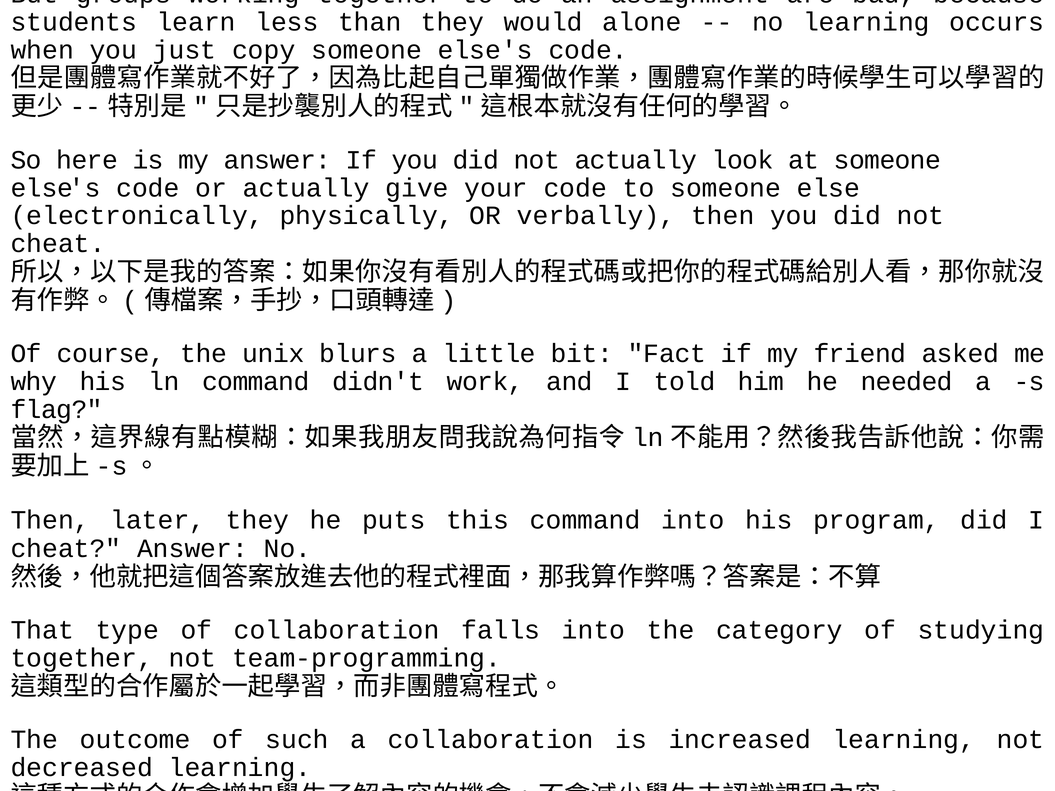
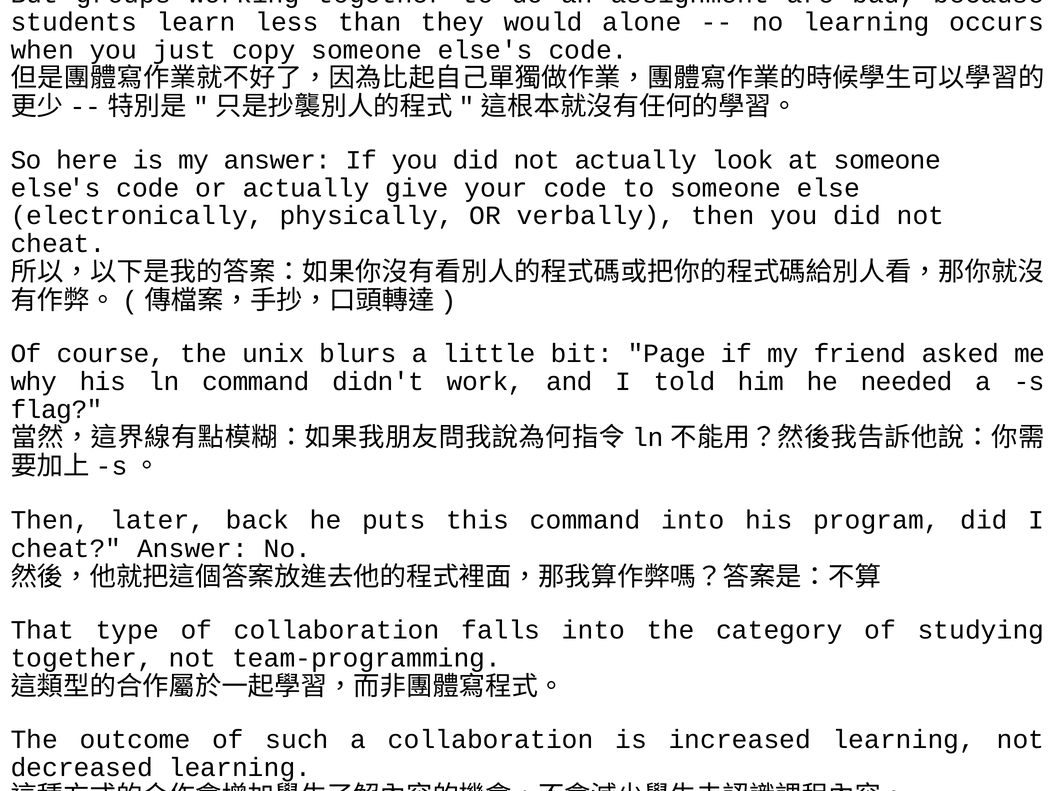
Fact: Fact -> Page
later they: they -> back
